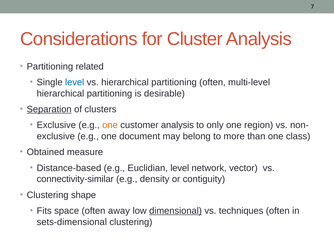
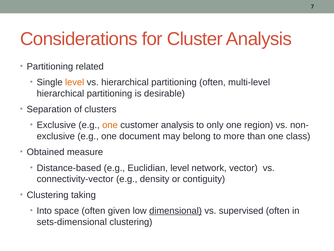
level at (75, 82) colour: blue -> orange
Separation underline: present -> none
connectivity-similar: connectivity-similar -> connectivity-vector
shape: shape -> taking
Fits: Fits -> Into
away: away -> given
techniques: techniques -> supervised
